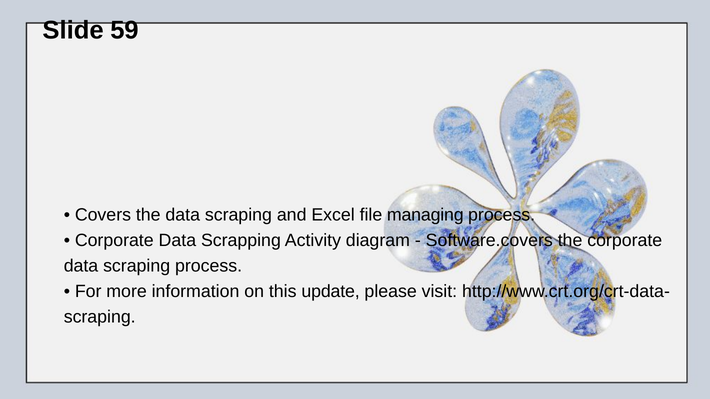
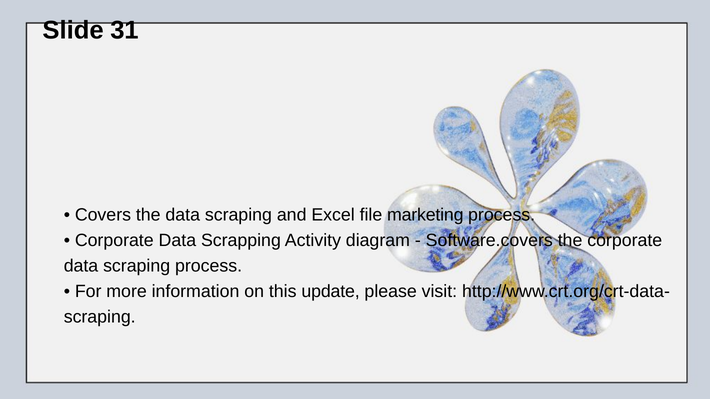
59: 59 -> 31
managing: managing -> marketing
